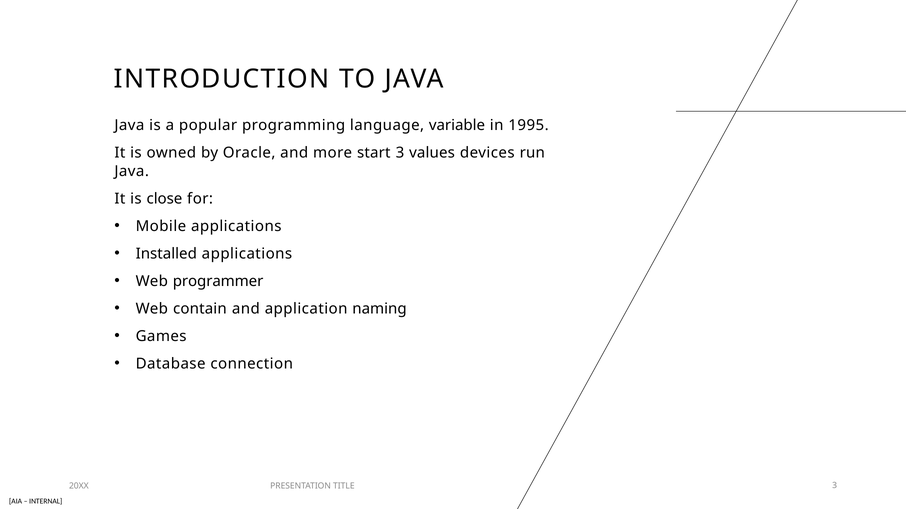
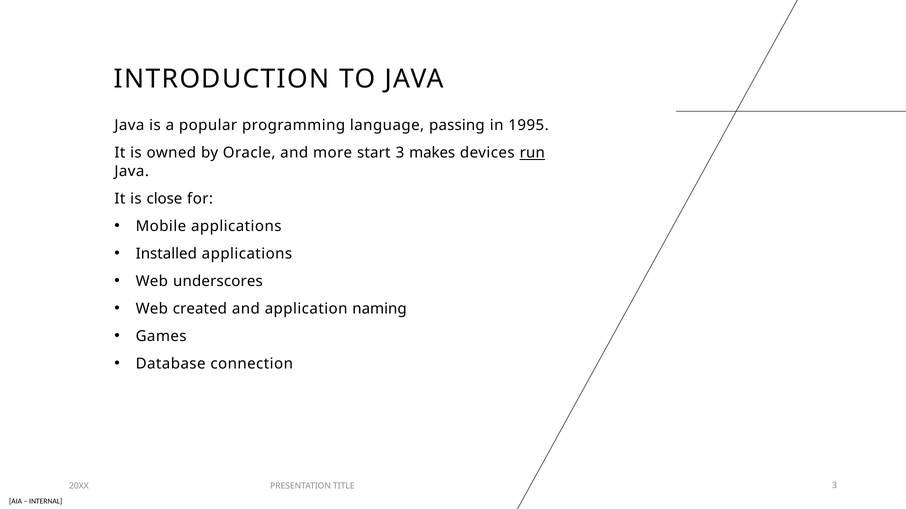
variable: variable -> passing
values: values -> makes
run underline: none -> present
programmer: programmer -> underscores
contain: contain -> created
